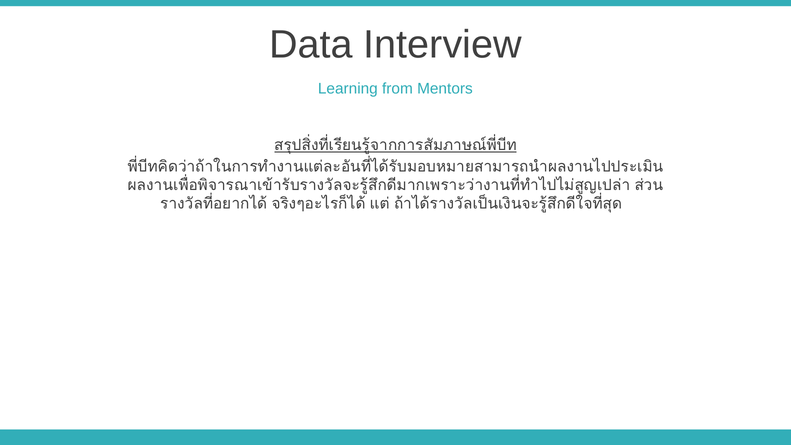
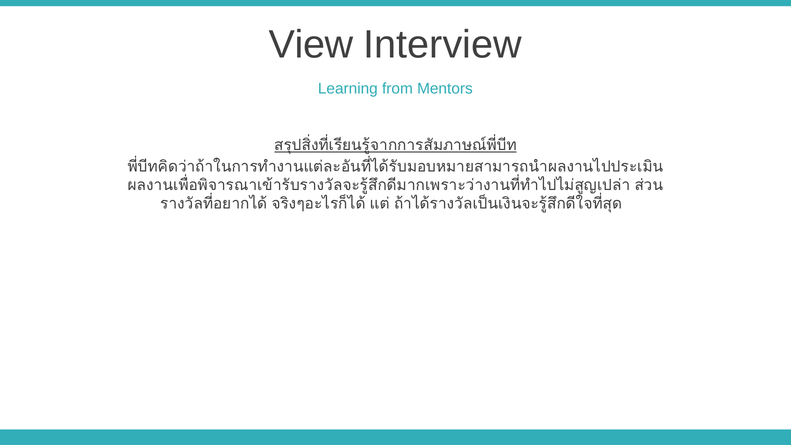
Data: Data -> View
